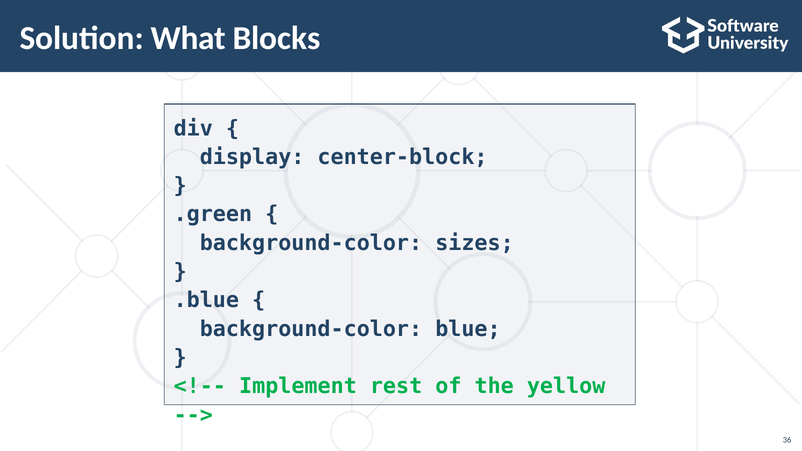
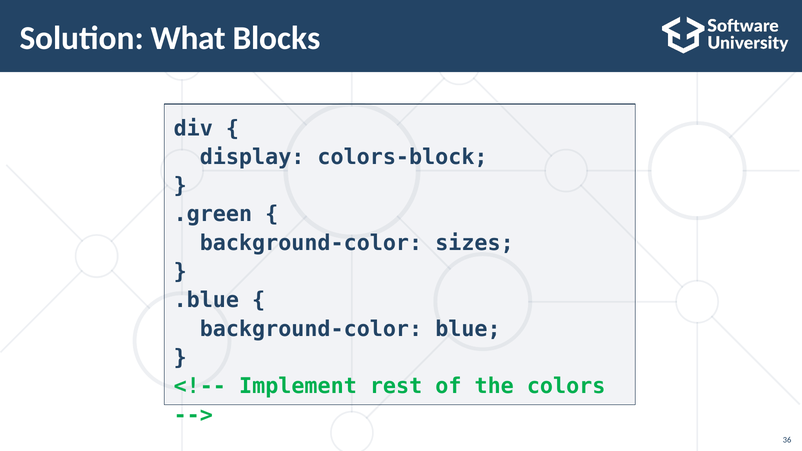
center-block: center-block -> colors-block
yellow: yellow -> colors
